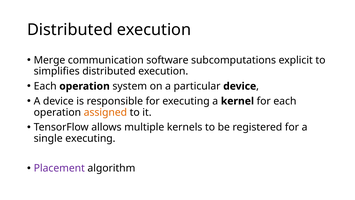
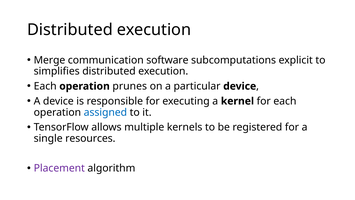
system: system -> prunes
assigned colour: orange -> blue
single executing: executing -> resources
